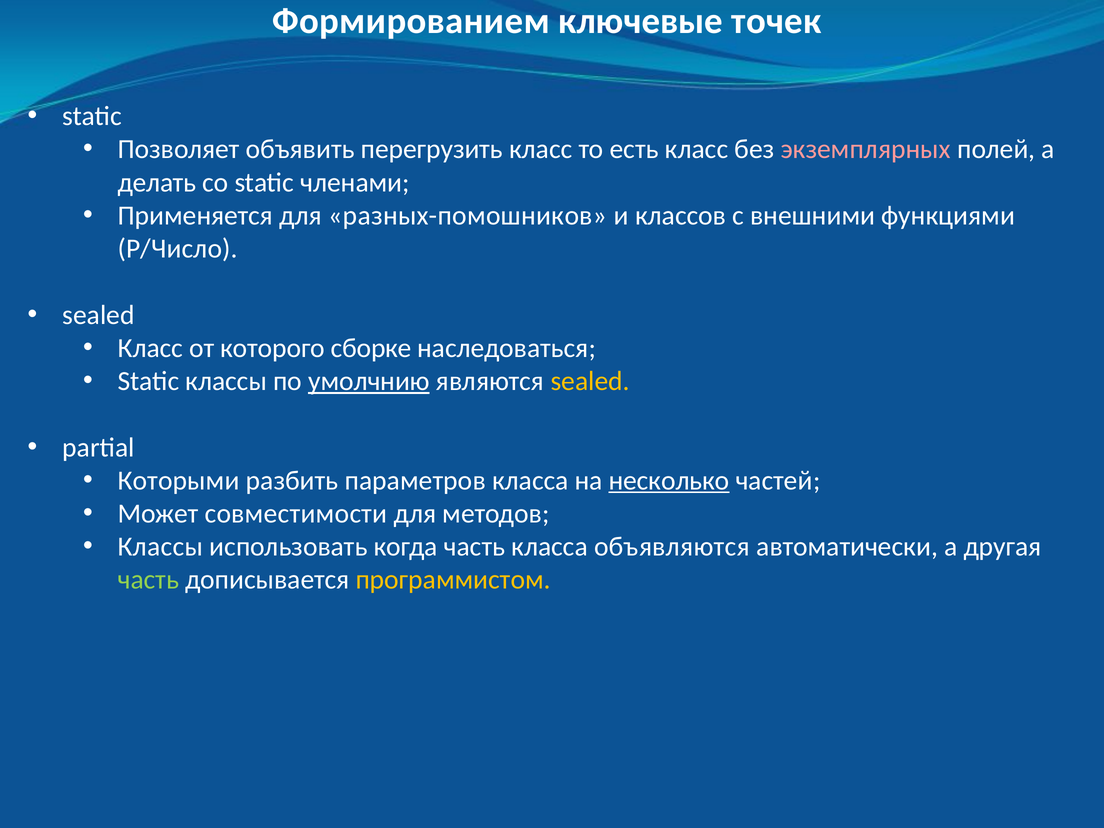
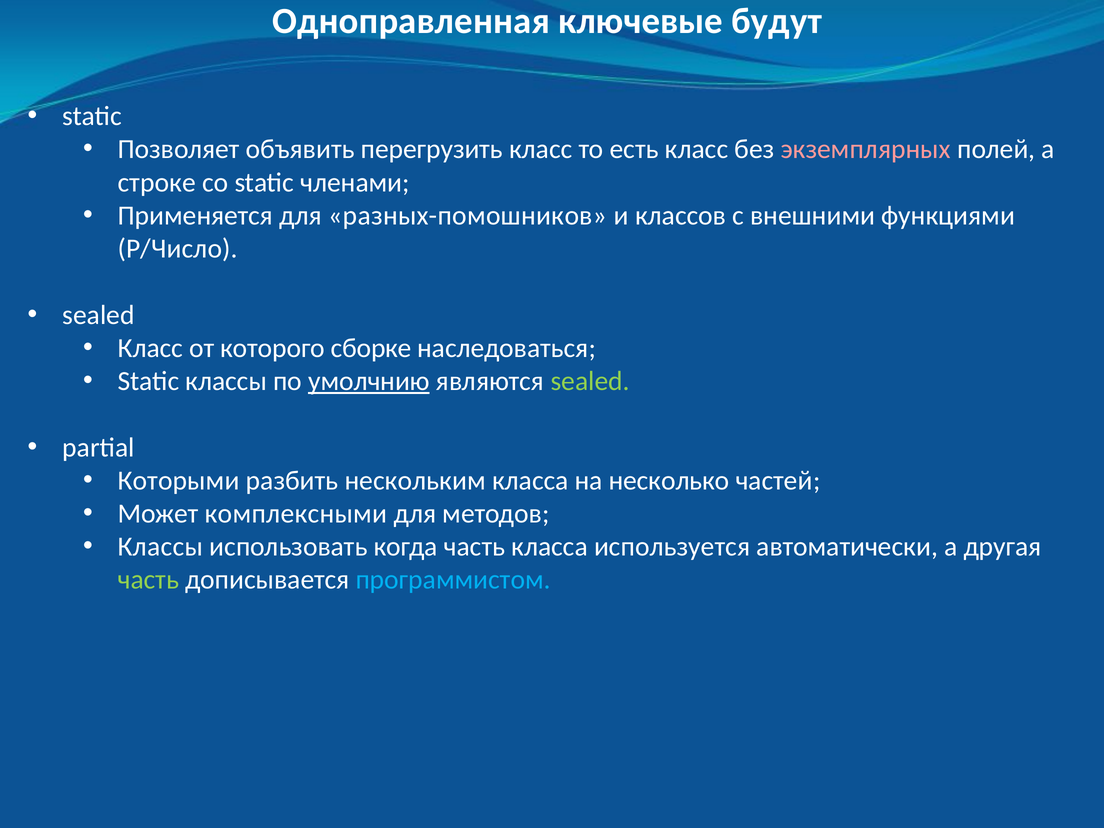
Формированием: Формированием -> Одноправленная
точек: точек -> будут
делать: делать -> строке
sealed at (590, 381) colour: yellow -> light green
параметров: параметров -> нескольким
несколько underline: present -> none
совместимости: совместимости -> комплексными
объявляются: объявляются -> используется
программистом colour: yellow -> light blue
